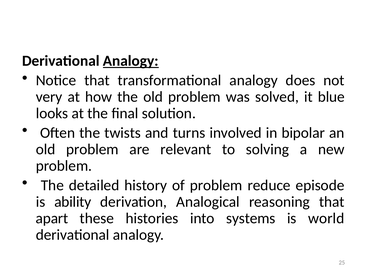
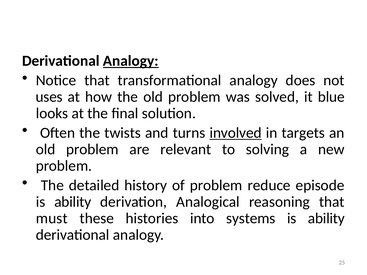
very: very -> uses
involved underline: none -> present
bipolar: bipolar -> targets
apart: apart -> must
world at (326, 218): world -> ability
